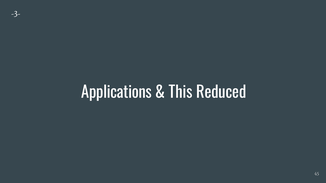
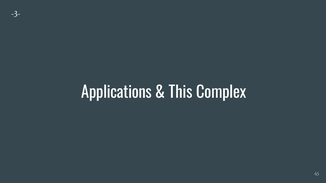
Reduced: Reduced -> Complex
